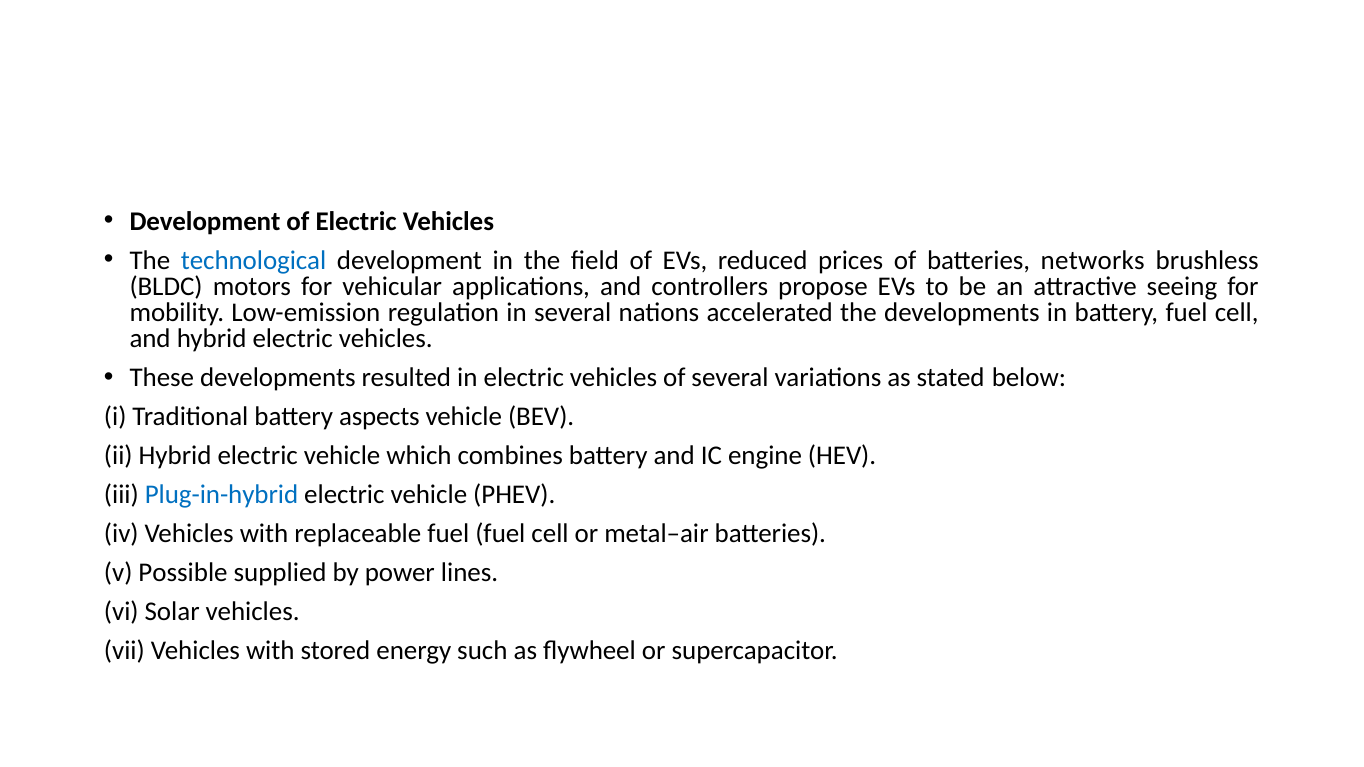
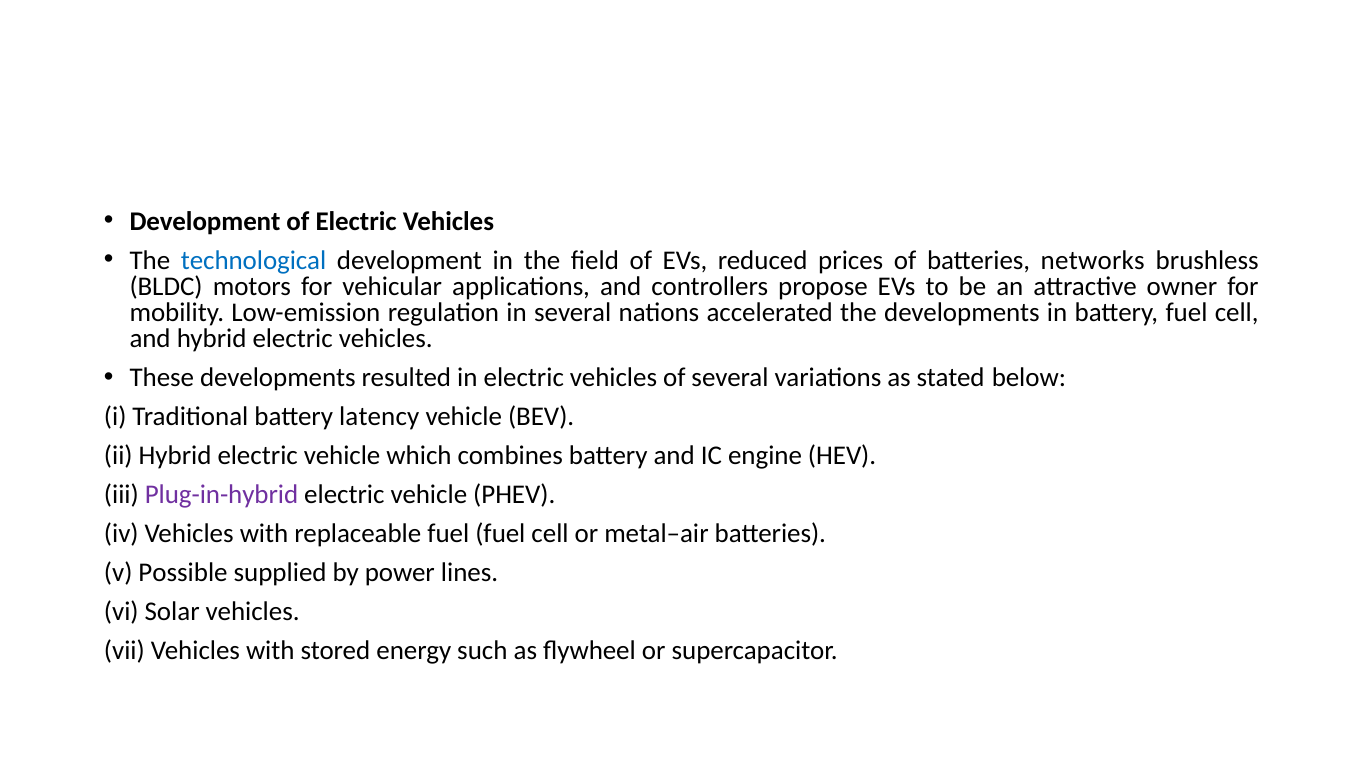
seeing: seeing -> owner
aspects: aspects -> latency
Plug-in-hybrid colour: blue -> purple
